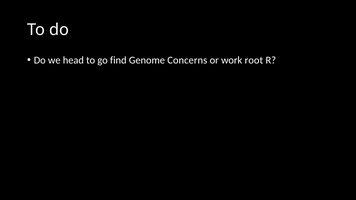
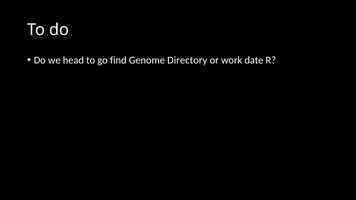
Concerns: Concerns -> Directory
root: root -> date
